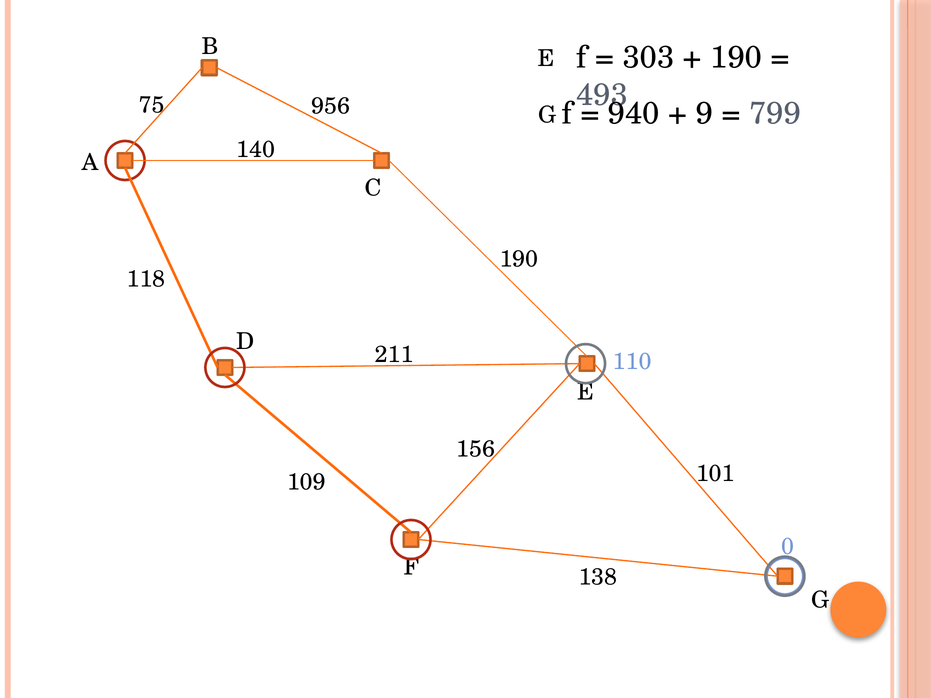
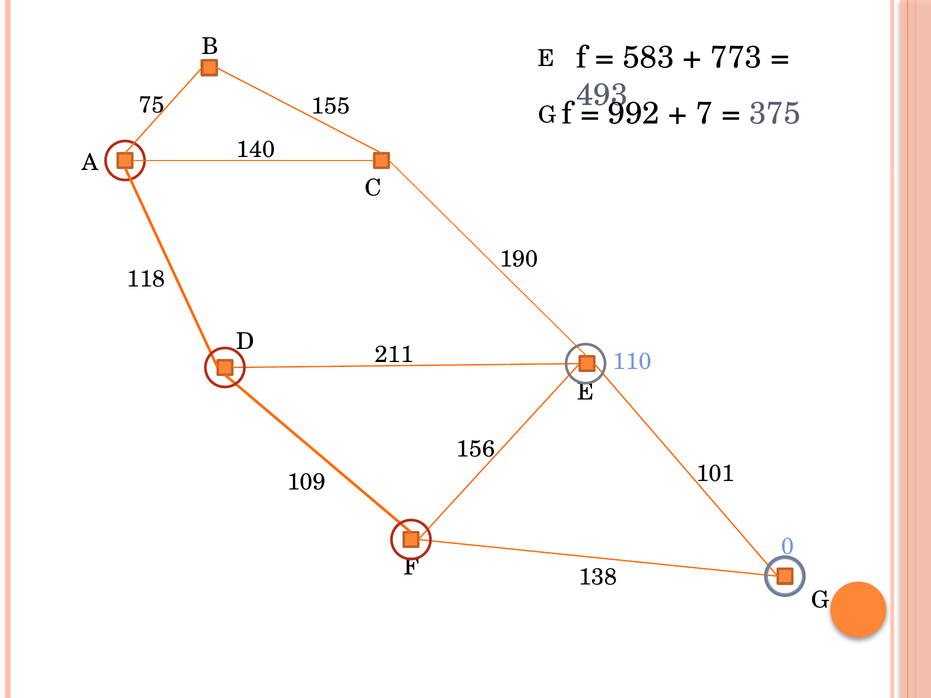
303: 303 -> 583
190 at (736, 58): 190 -> 773
956: 956 -> 155
940: 940 -> 992
9: 9 -> 7
799: 799 -> 375
